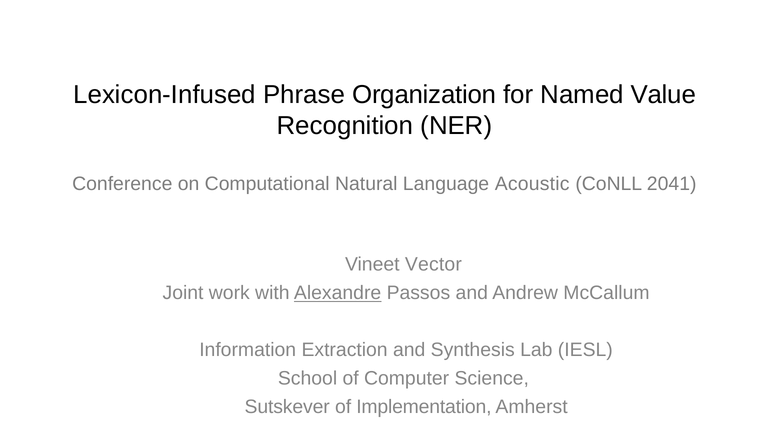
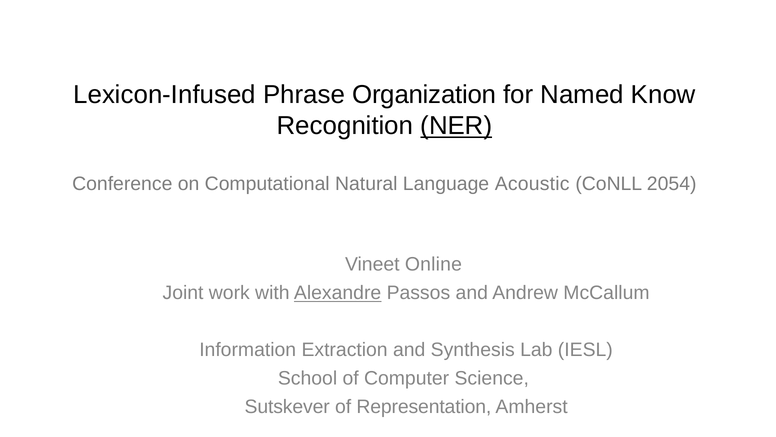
Value: Value -> Know
NER underline: none -> present
2041: 2041 -> 2054
Vector: Vector -> Online
Implementation: Implementation -> Representation
